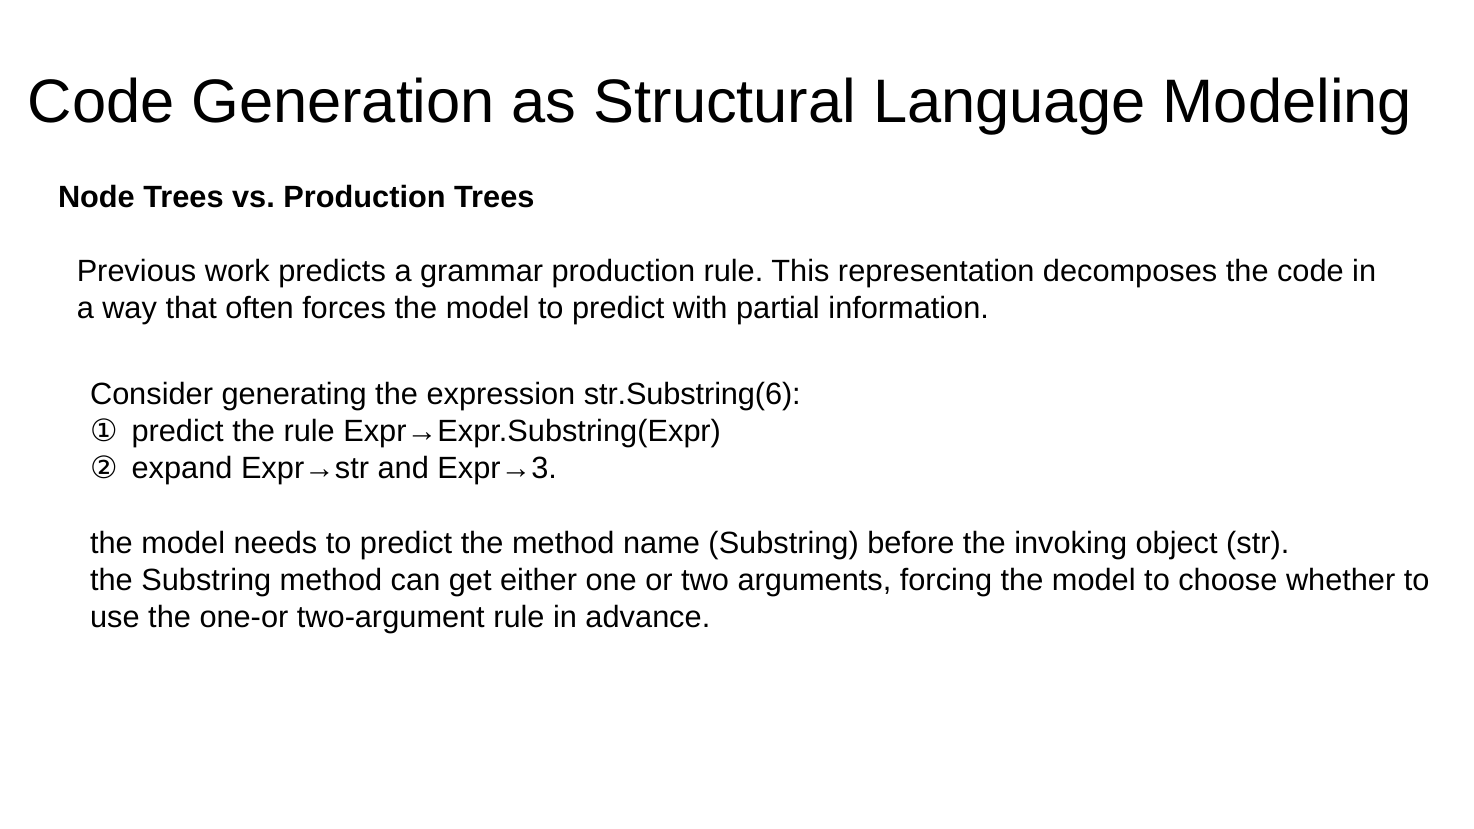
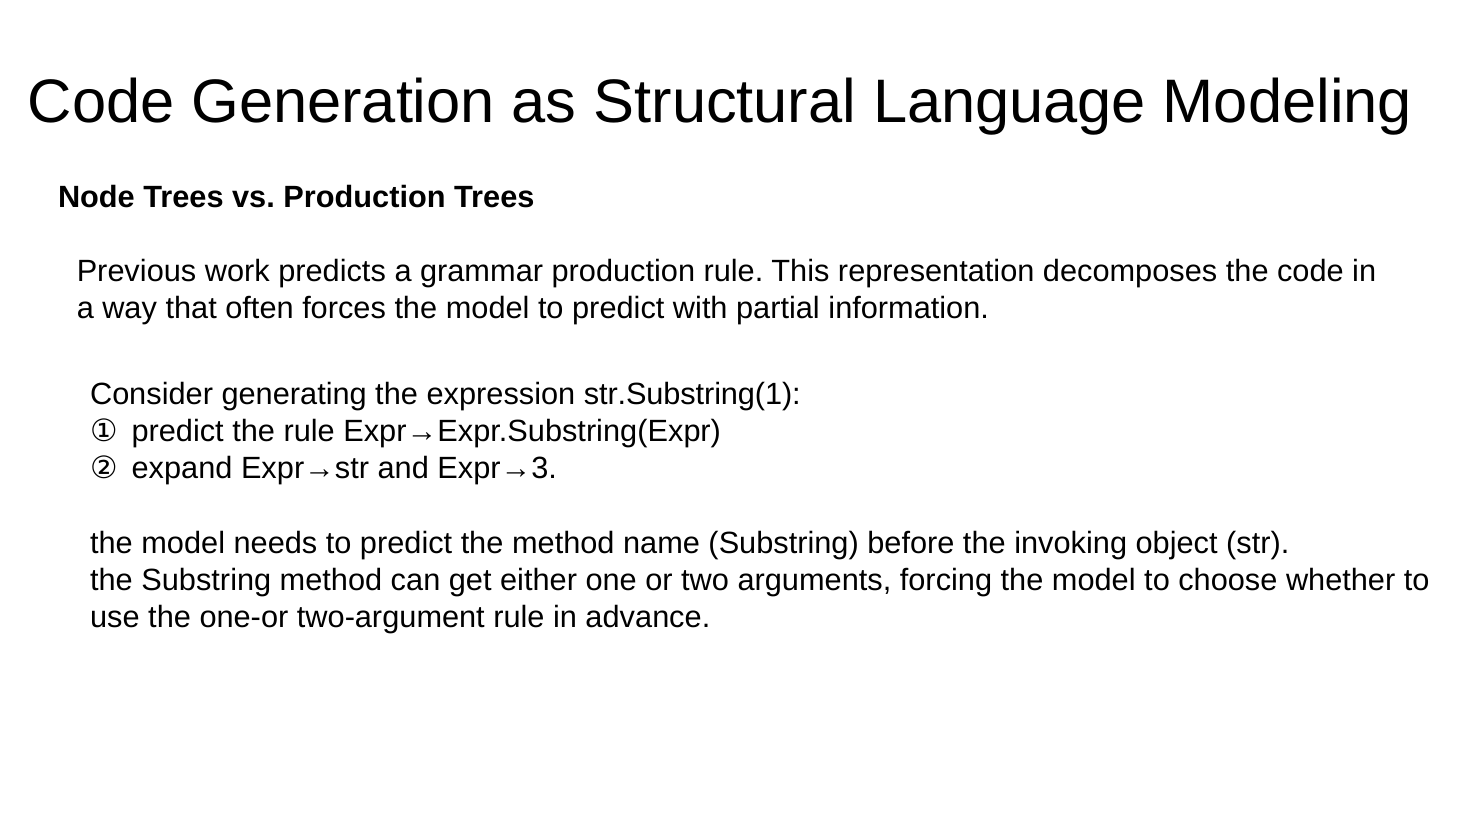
str.Substring(6: str.Substring(6 -> str.Substring(1
